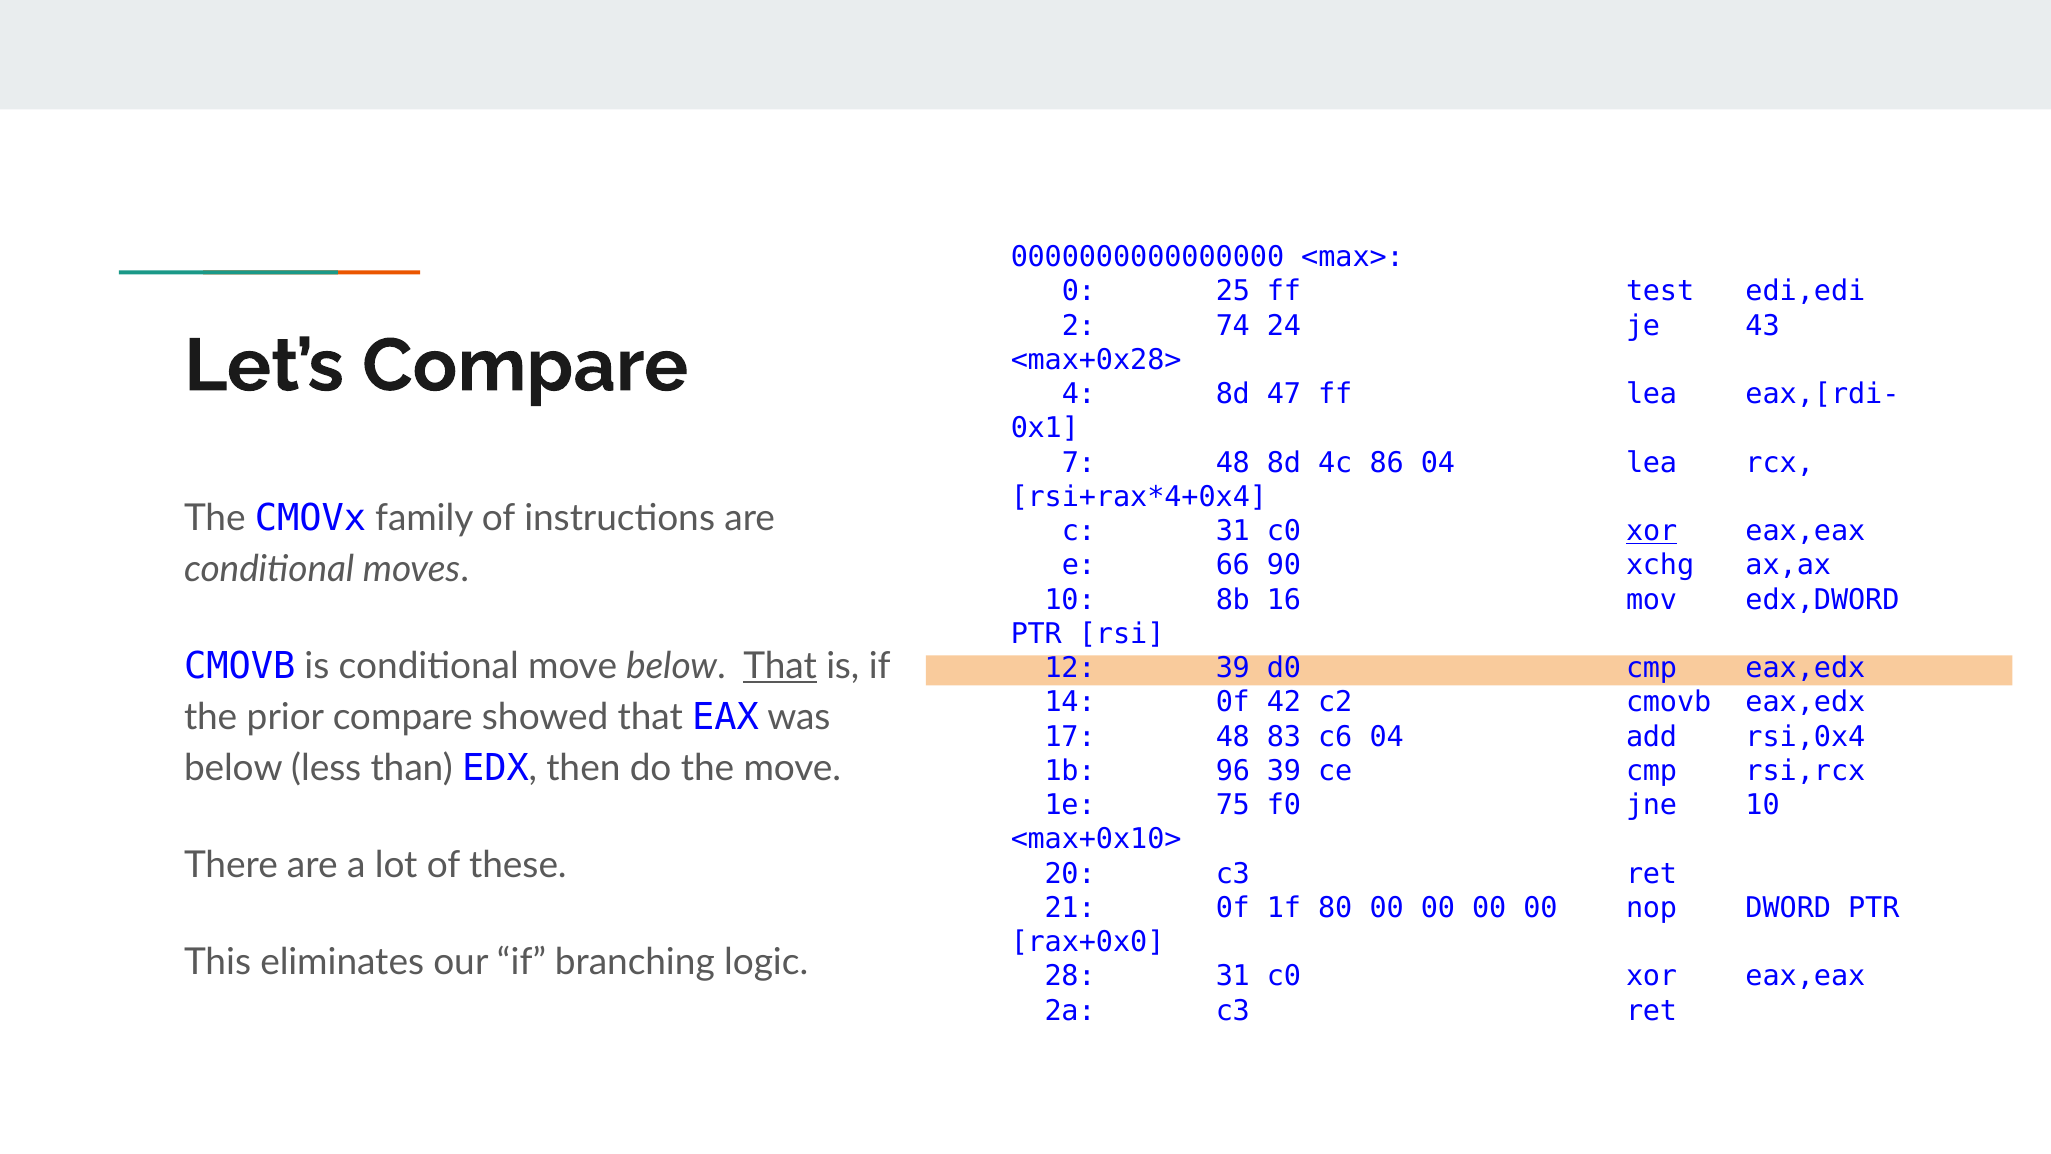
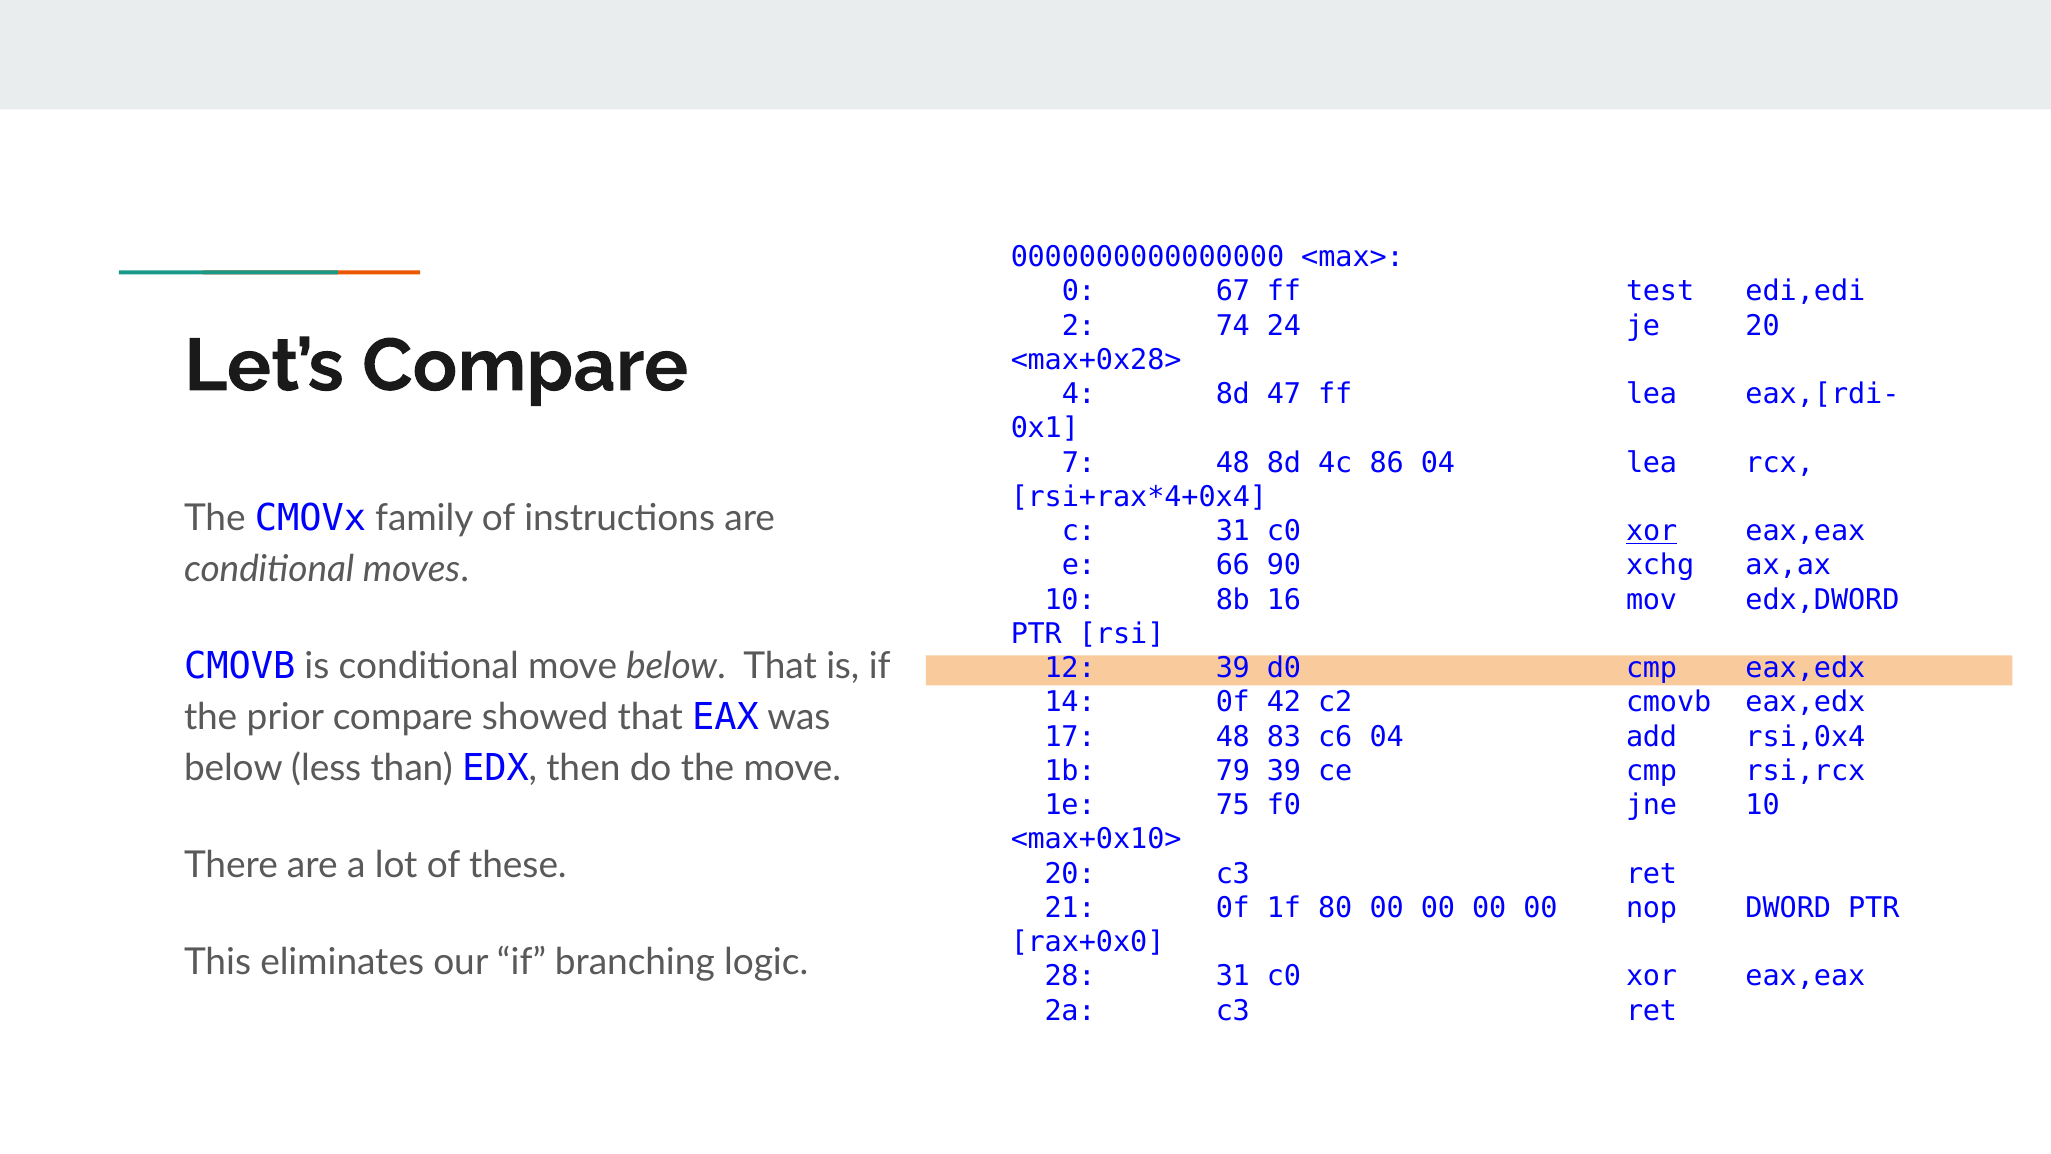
25: 25 -> 67
je 43: 43 -> 20
That at (780, 666) underline: present -> none
96: 96 -> 79
